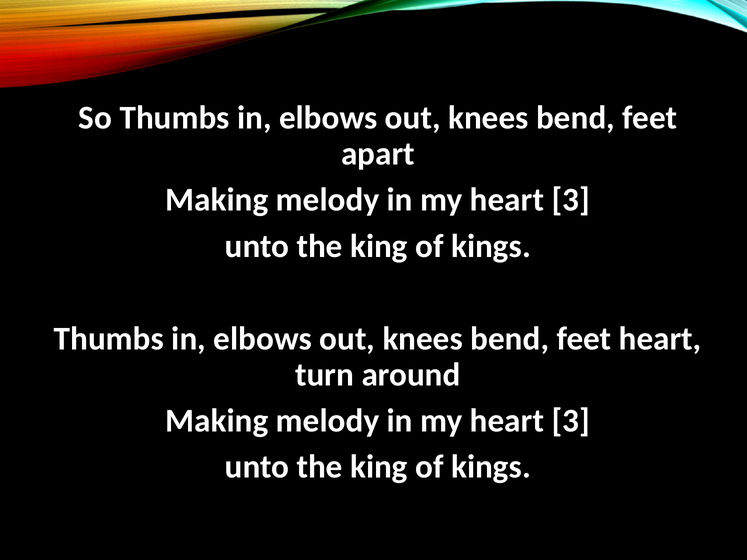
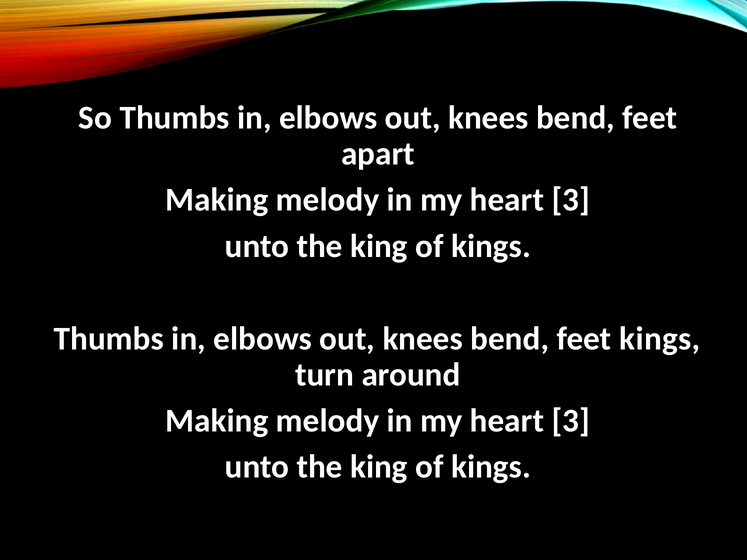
feet heart: heart -> kings
